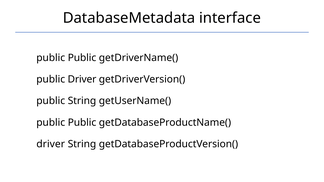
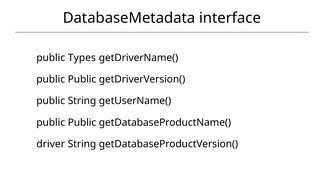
Public at (82, 58): Public -> Types
Driver at (82, 79): Driver -> Public
